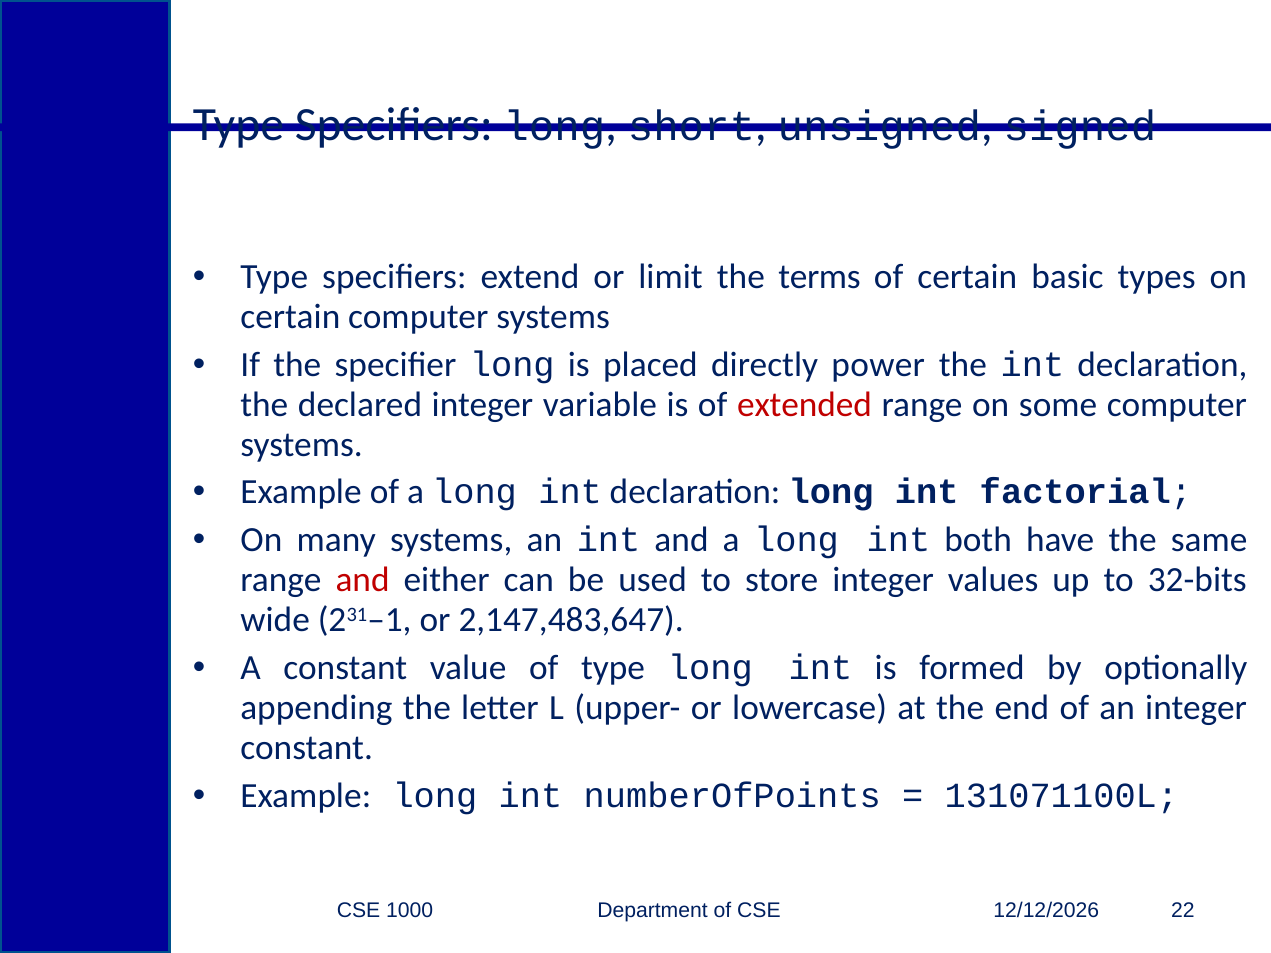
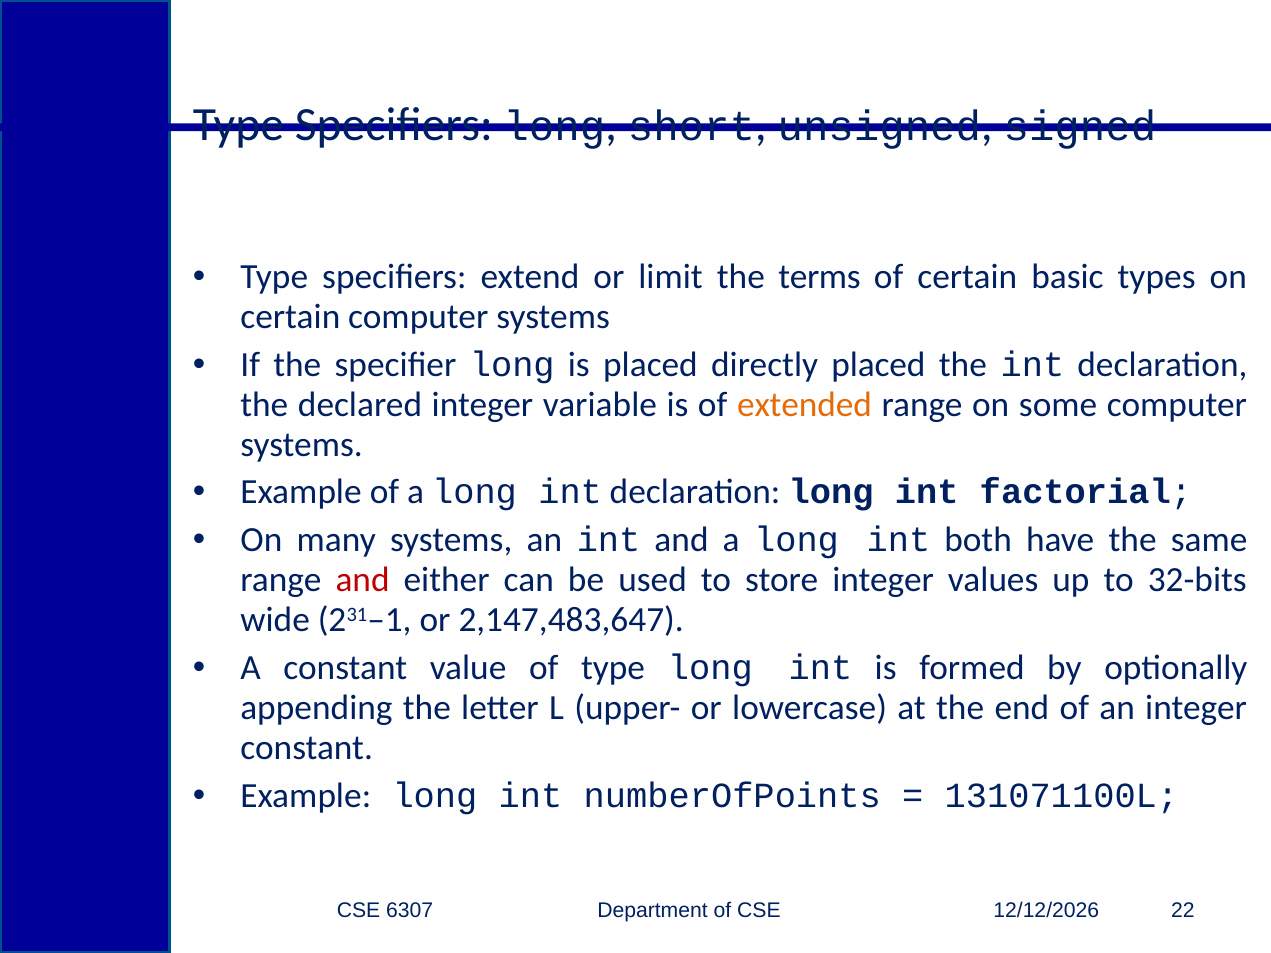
directly power: power -> placed
extended colour: red -> orange
1000: 1000 -> 6307
